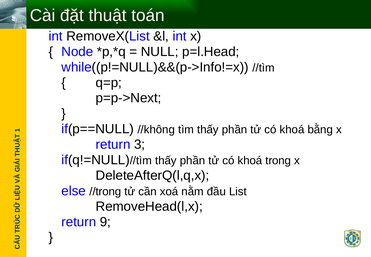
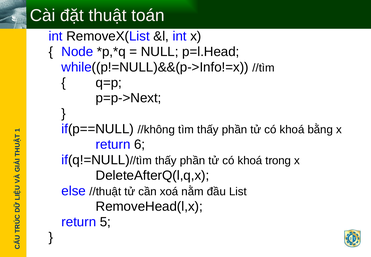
3: 3 -> 6
//trong: //trong -> //thuật
9: 9 -> 5
